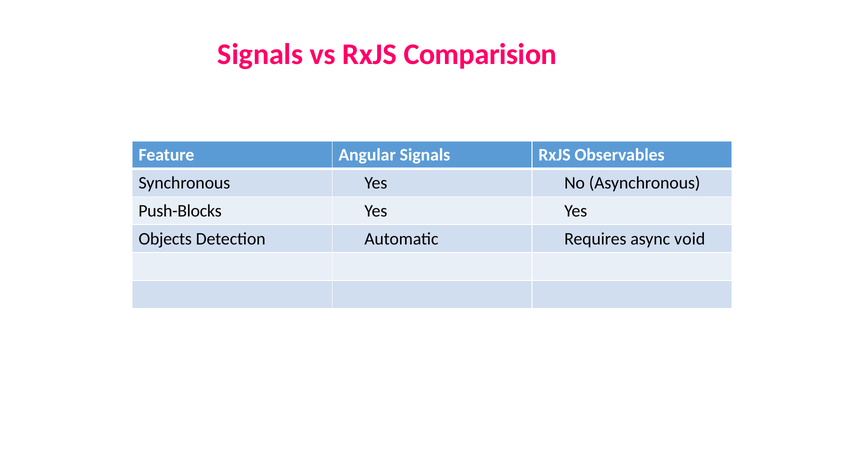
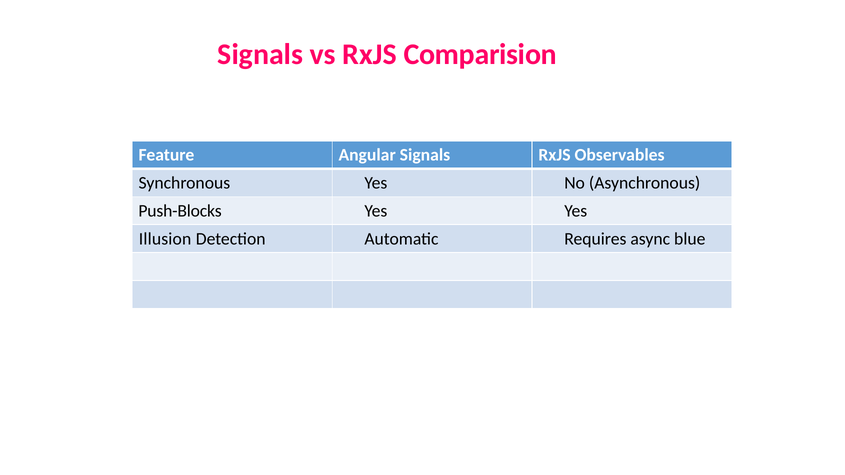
Objects: Objects -> Illusion
void: void -> blue
